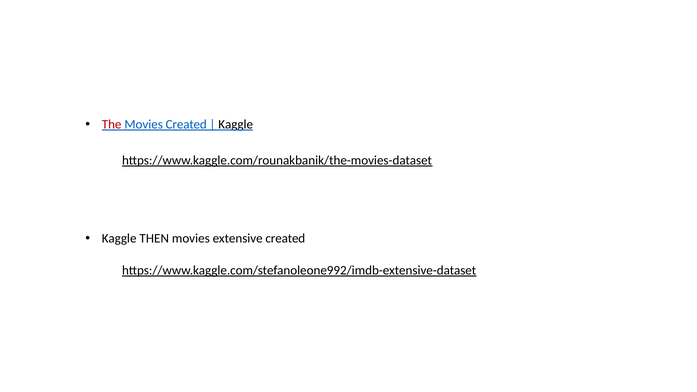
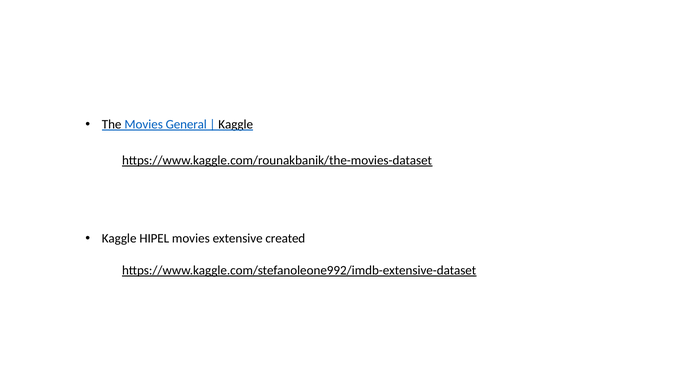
The colour: red -> black
Movies Created: Created -> General
THEN: THEN -> HIPEL
